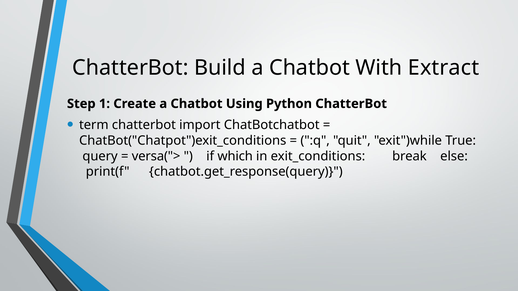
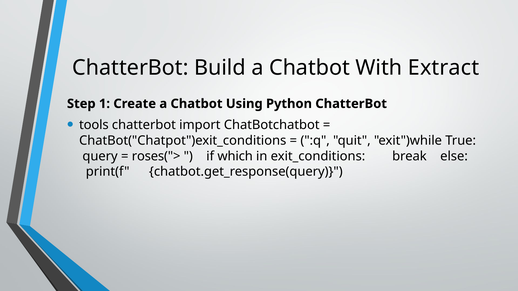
term: term -> tools
versa(">: versa("> -> roses(">
